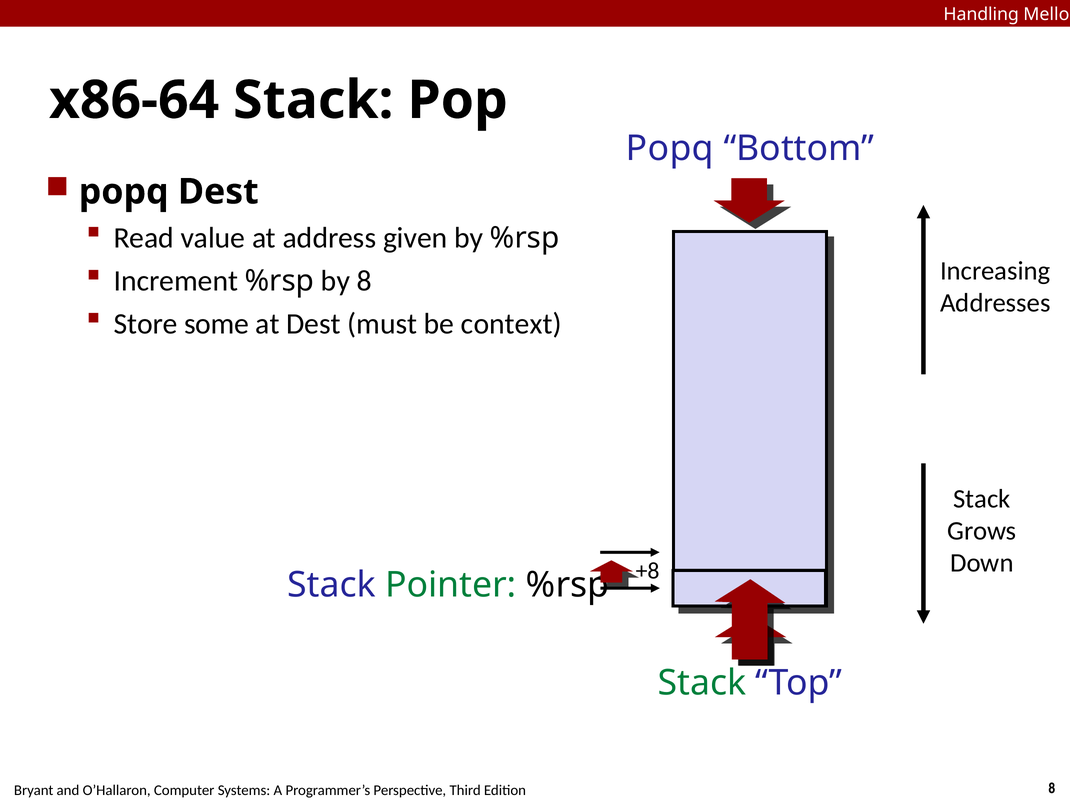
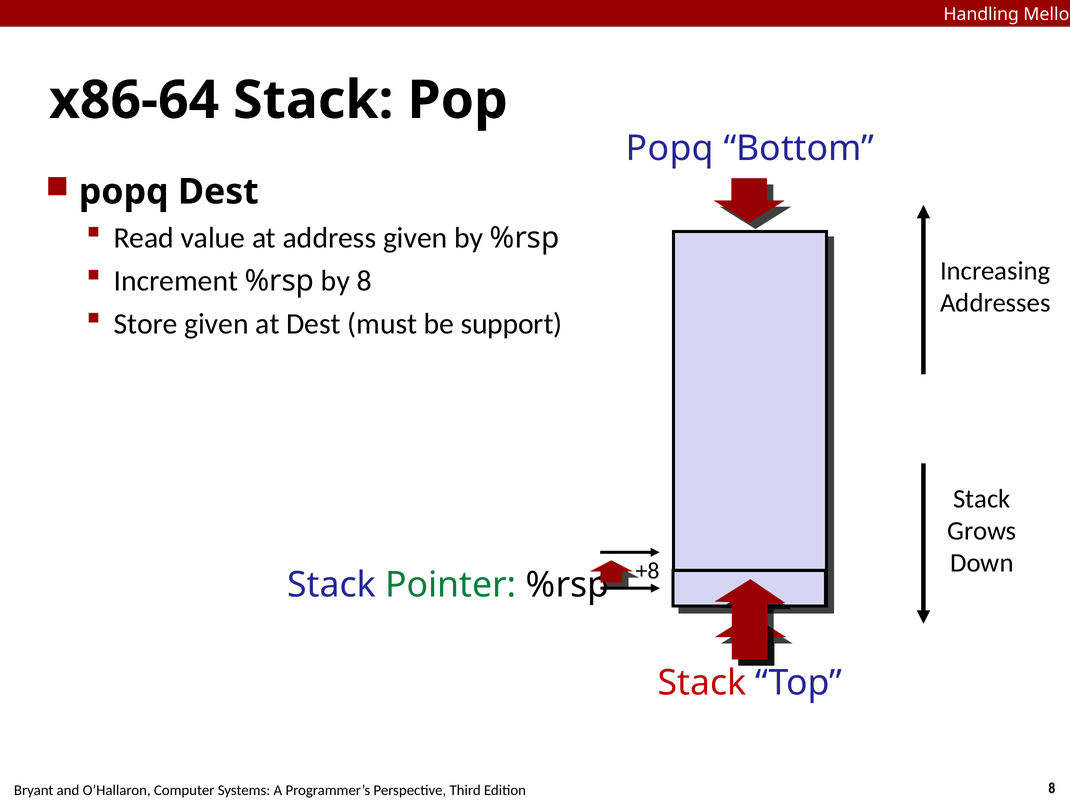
Store some: some -> given
context: context -> support
Stack at (702, 683) colour: green -> red
